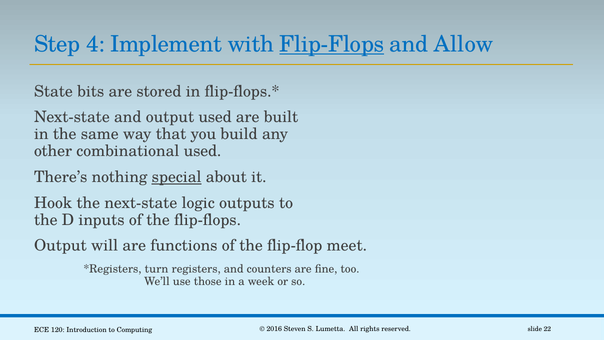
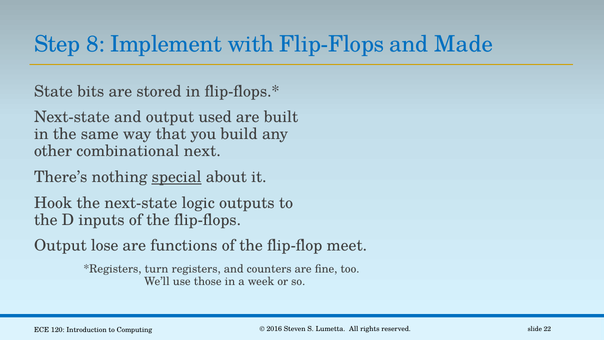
4: 4 -> 8
Flip-Flops at (332, 44) underline: present -> none
Allow: Allow -> Made
combinational used: used -> next
will: will -> lose
